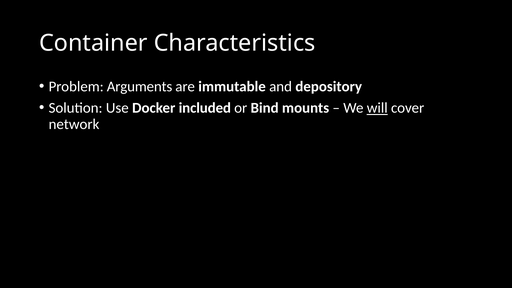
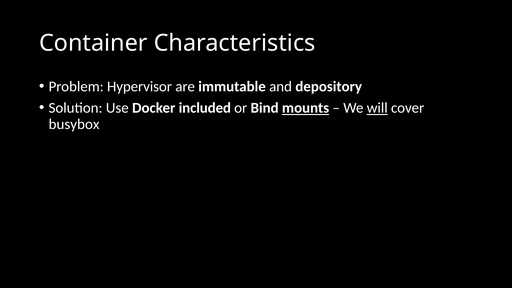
Arguments: Arguments -> Hypervisor
mounts underline: none -> present
network: network -> busybox
